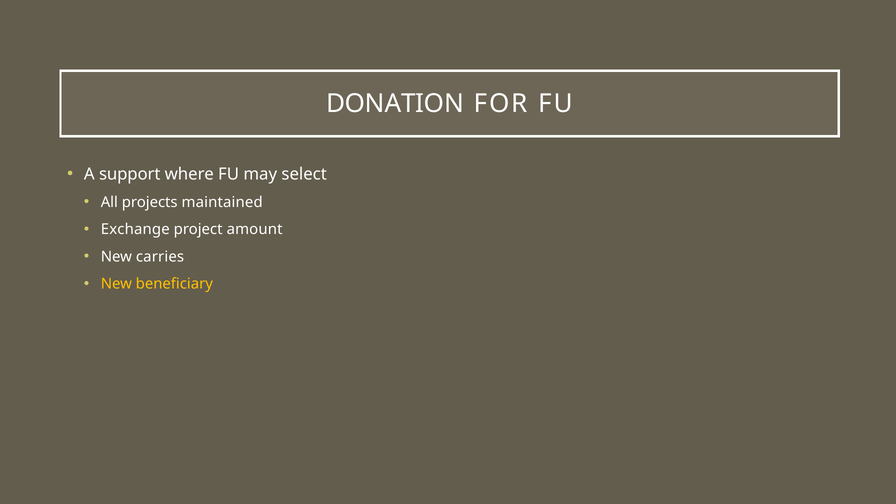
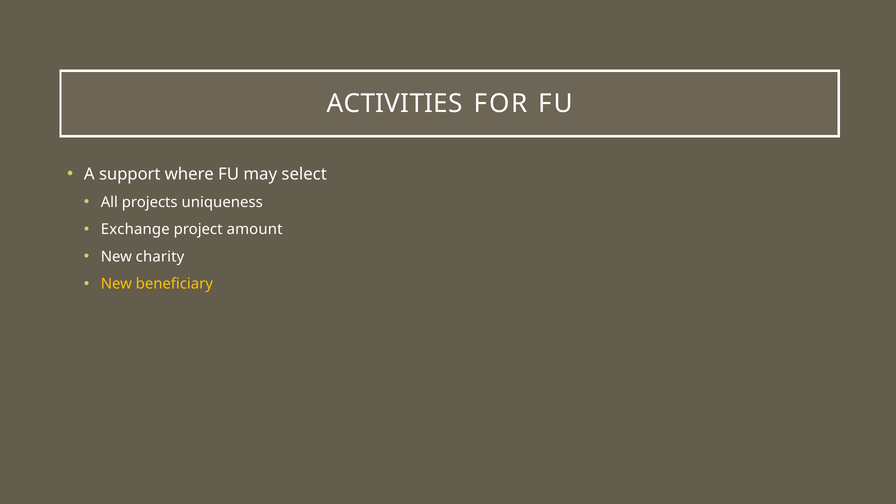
DONATION: DONATION -> ACTIVITIES
maintained: maintained -> uniqueness
carries: carries -> charity
